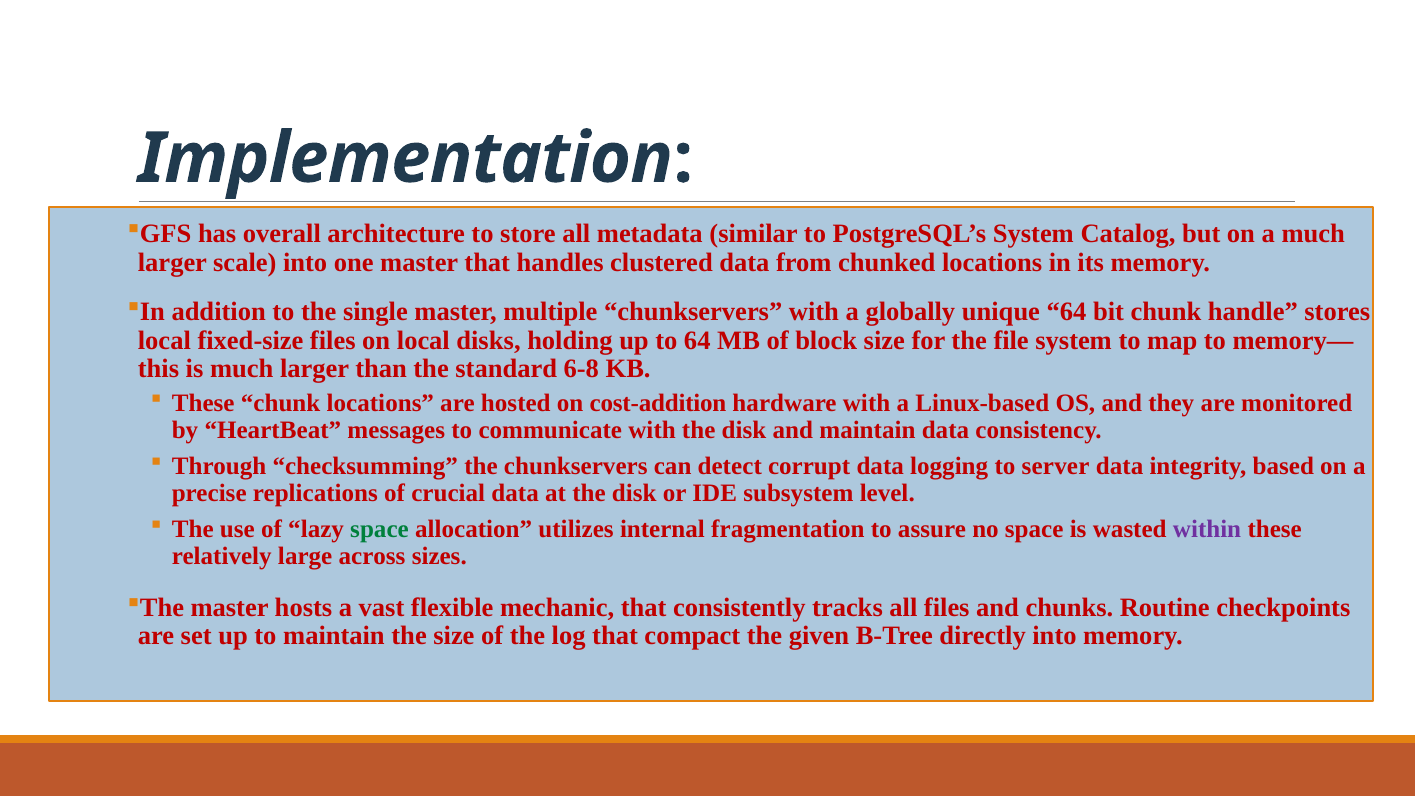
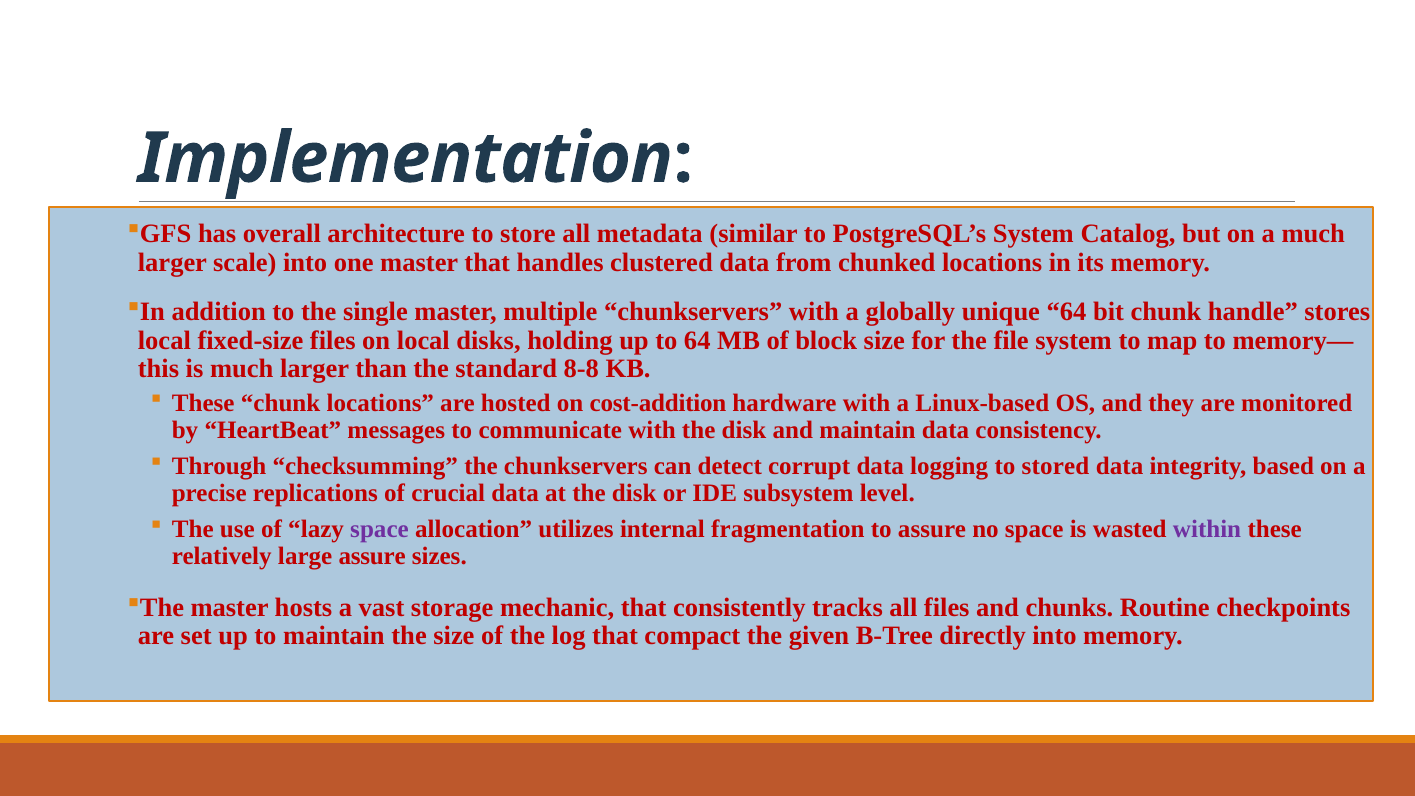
6-8: 6-8 -> 8-8
server: server -> stored
space at (380, 529) colour: green -> purple
large across: across -> assure
flexible: flexible -> storage
